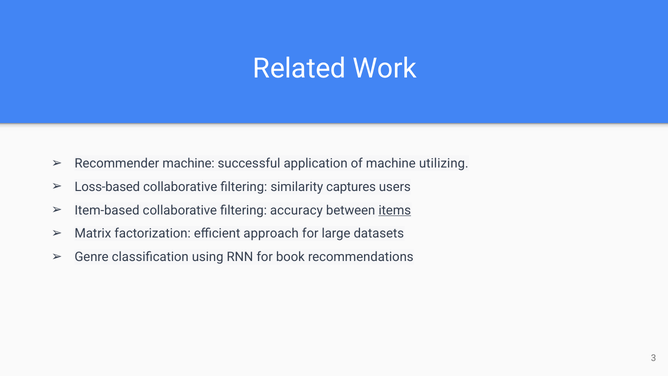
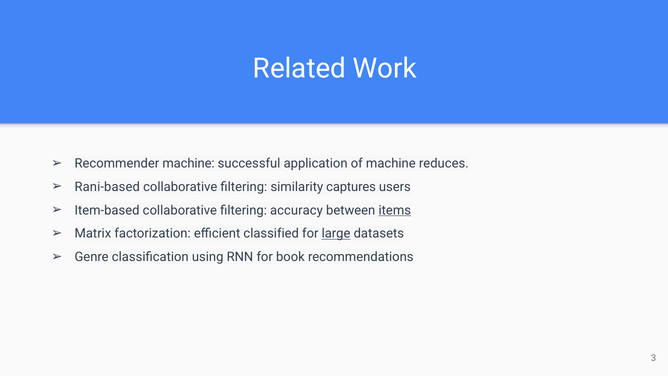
utilizing: utilizing -> reduces
Loss-based: Loss-based -> Rani-based
approach: approach -> classified
large underline: none -> present
